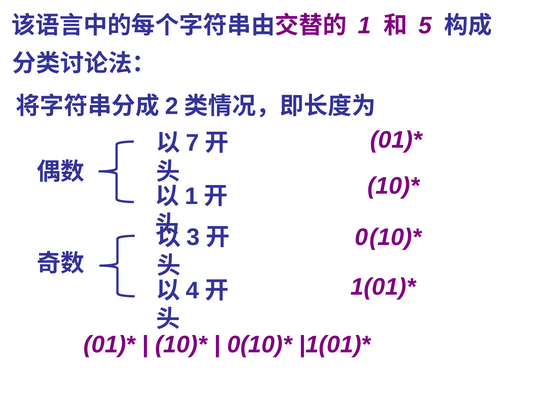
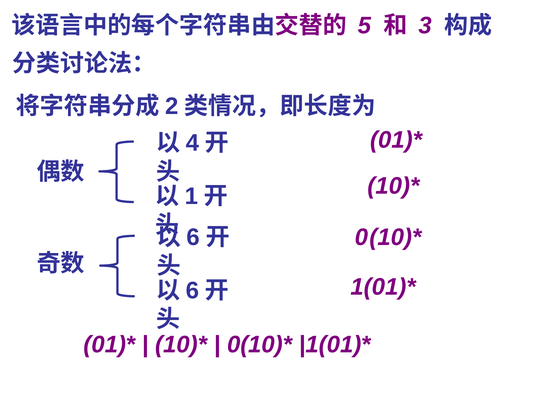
1 at (365, 26): 1 -> 5
5: 5 -> 3
7: 7 -> 4
3 at (193, 237): 3 -> 6
4 at (192, 290): 4 -> 6
